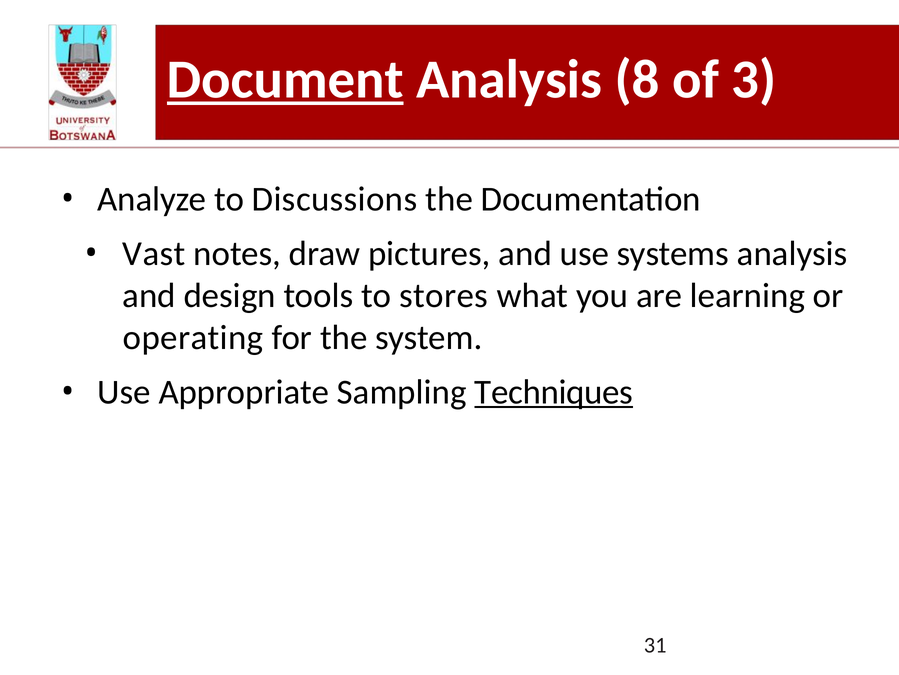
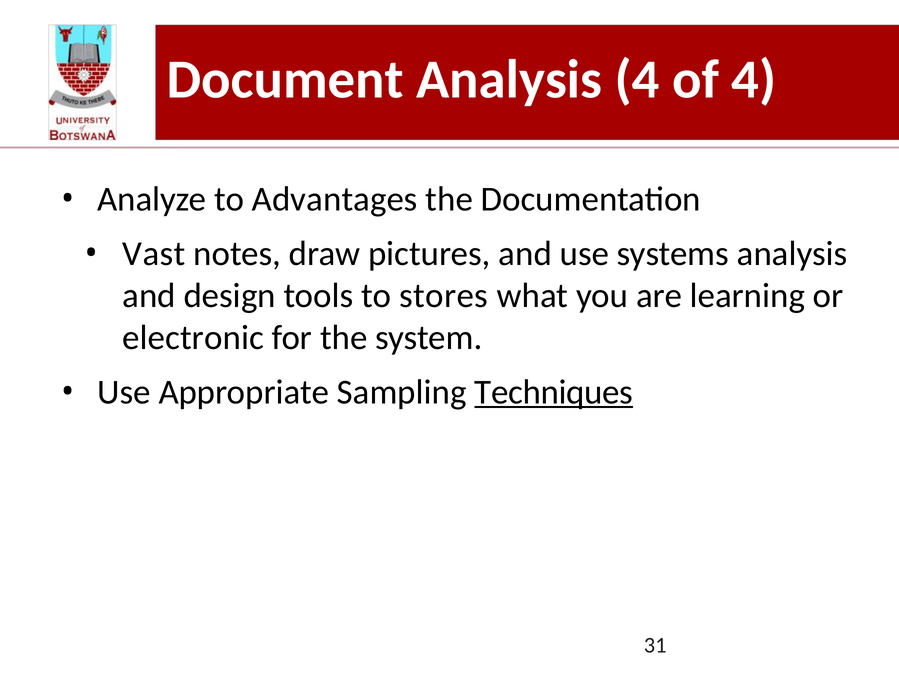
Document underline: present -> none
Analysis 8: 8 -> 4
of 3: 3 -> 4
Discussions: Discussions -> Advantages
operating: operating -> electronic
